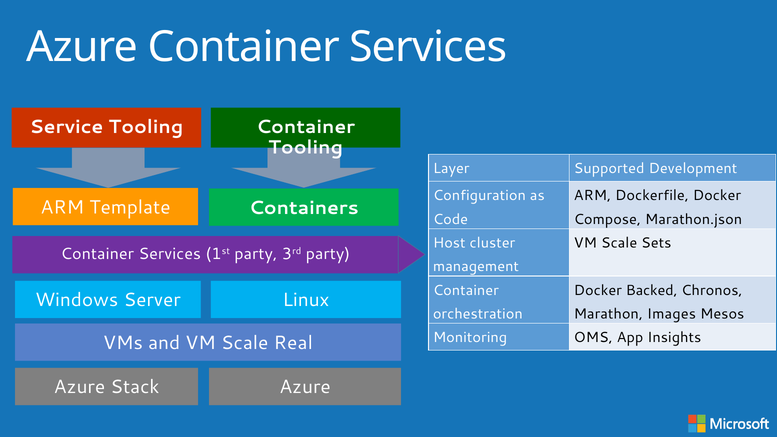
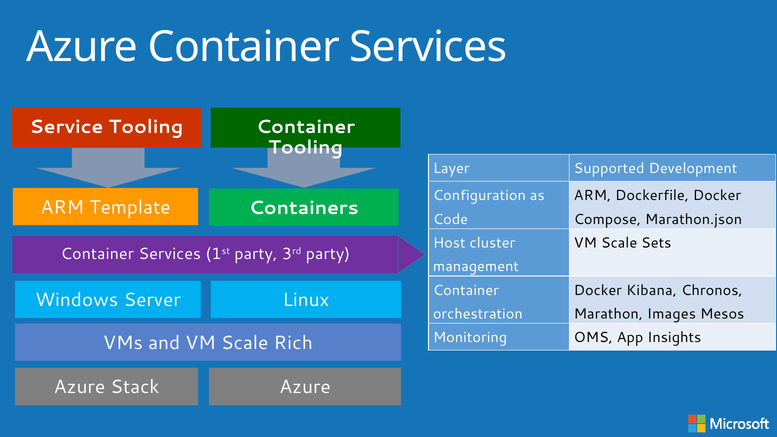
Backed: Backed -> Kibana
Real: Real -> Rich
